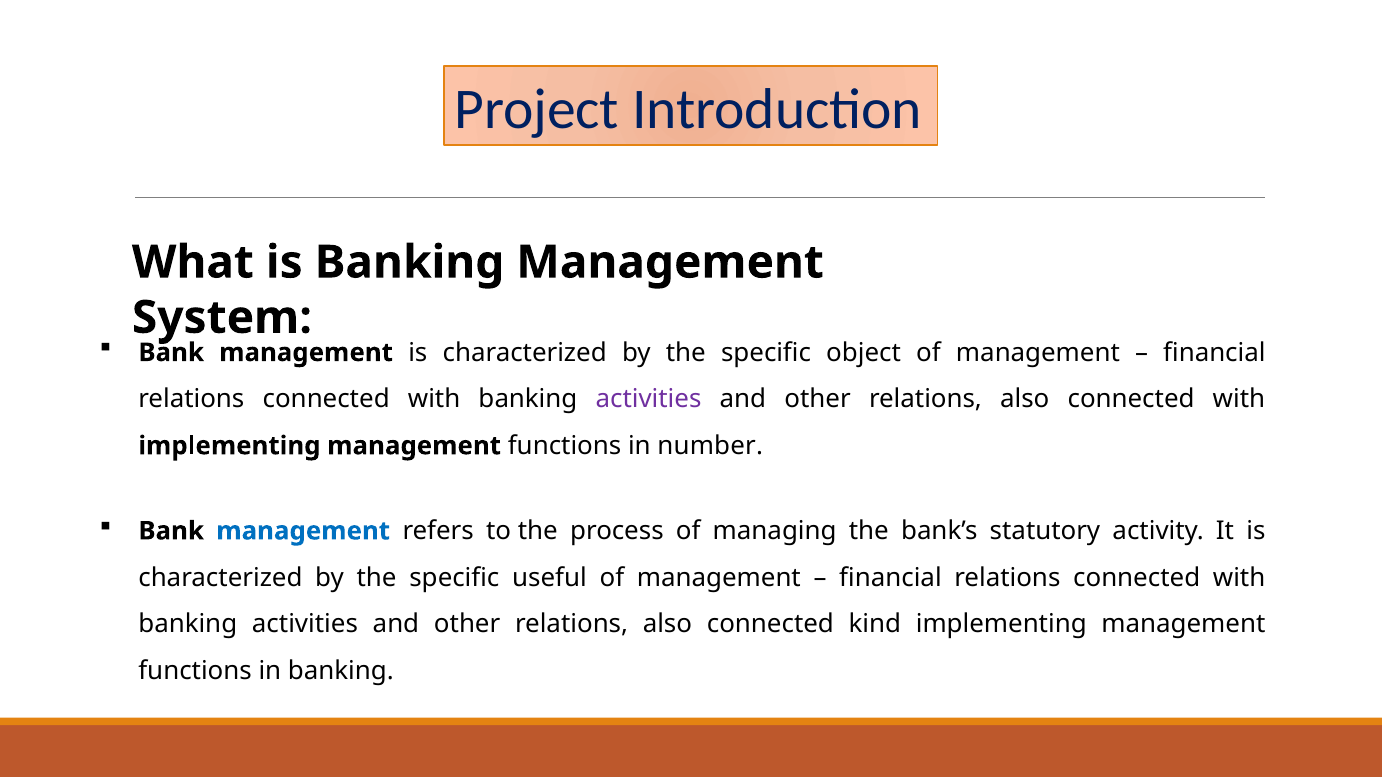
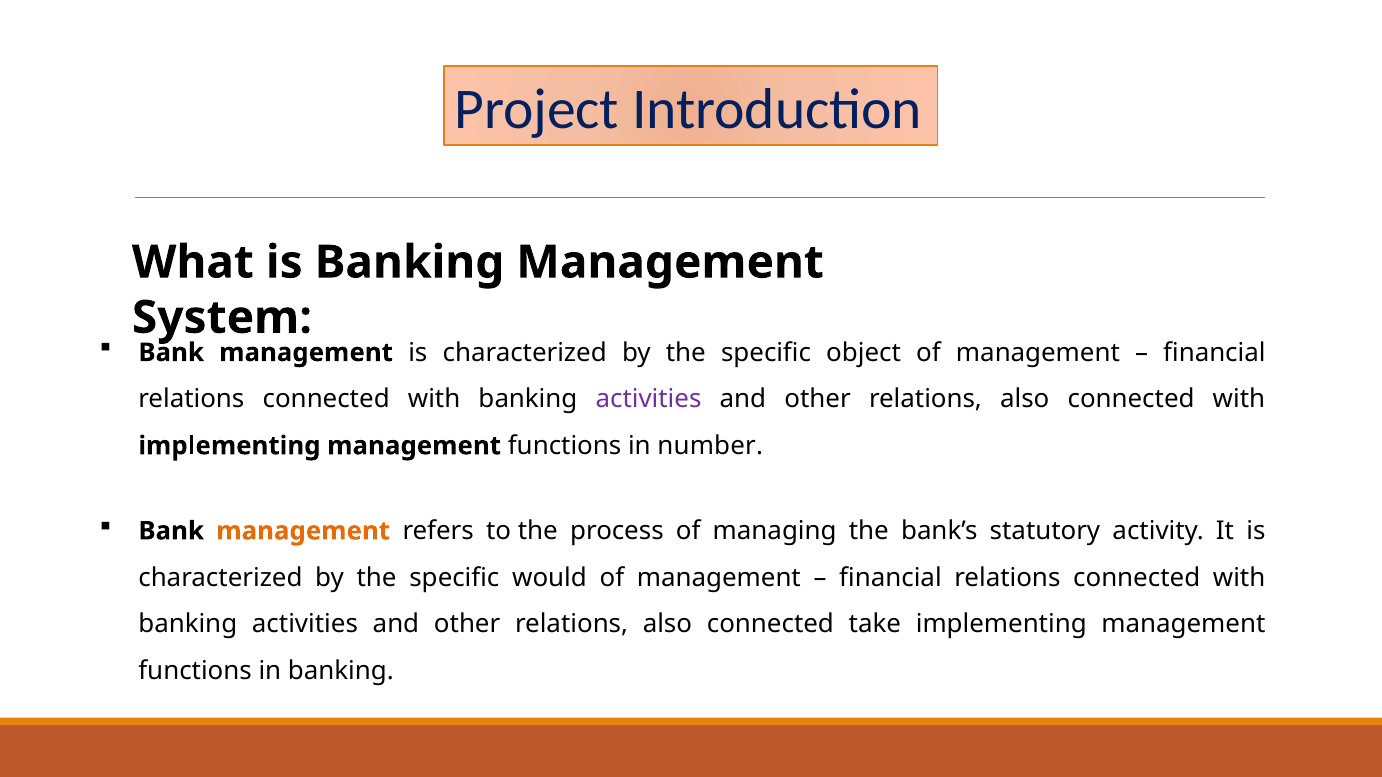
management at (303, 531) colour: blue -> orange
useful: useful -> would
kind: kind -> take
